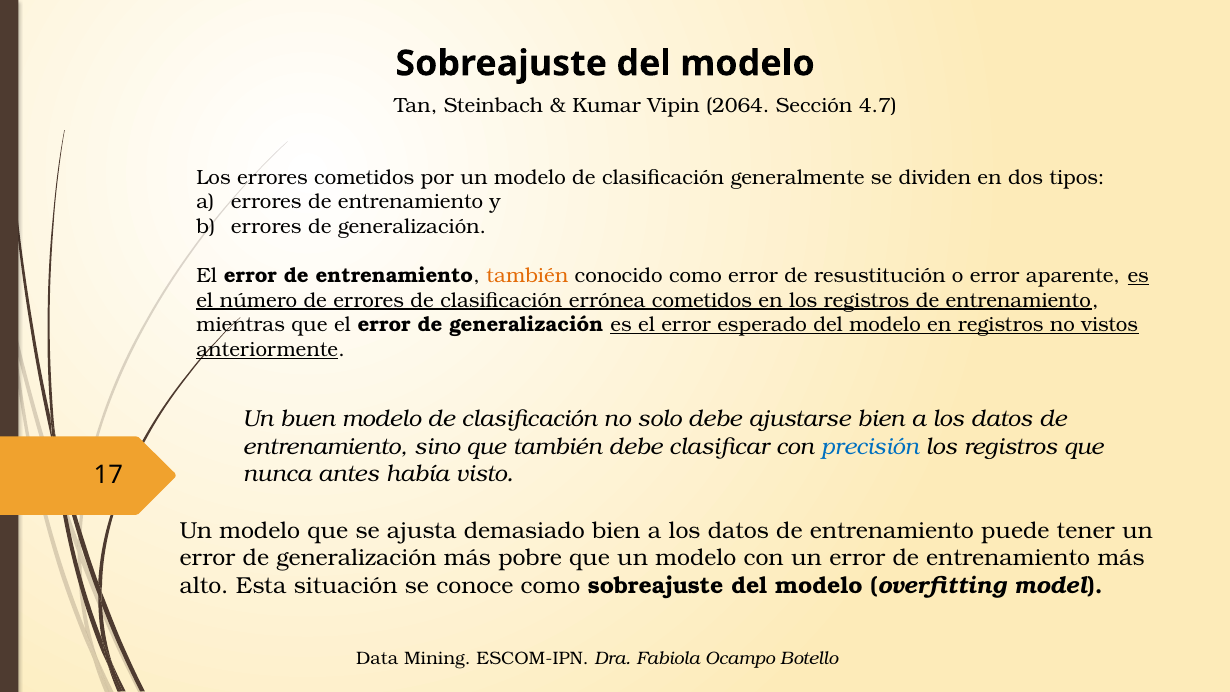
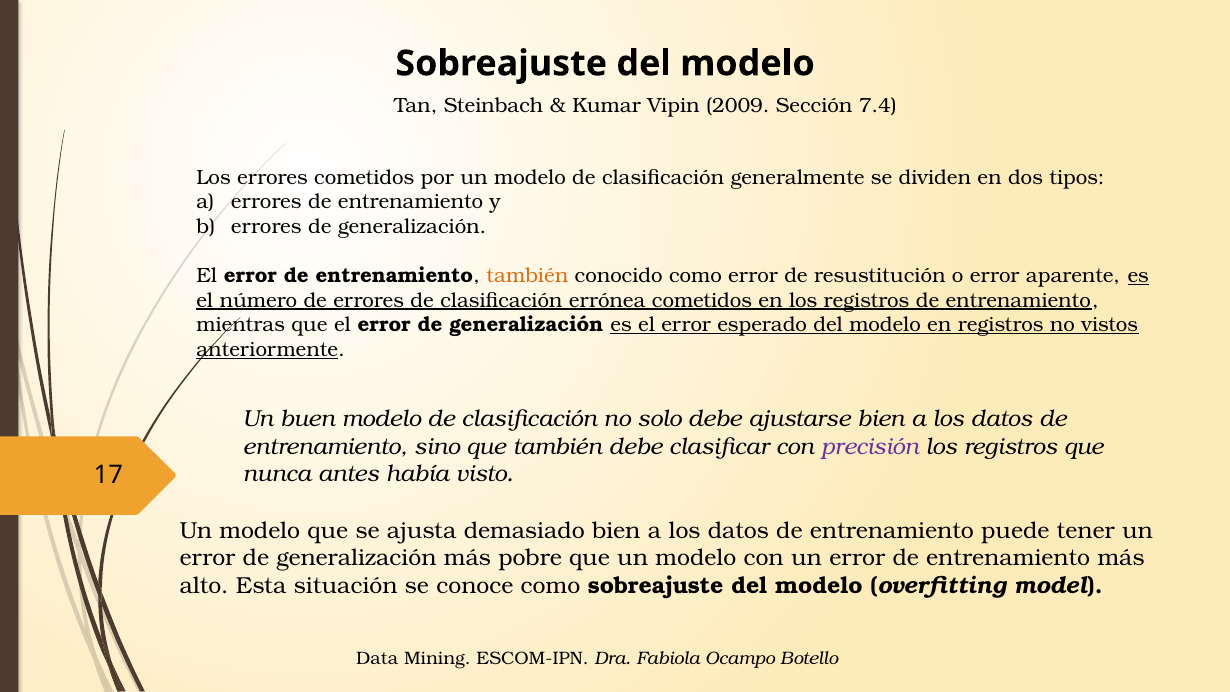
2064: 2064 -> 2009
4.7: 4.7 -> 7.4
precisión colour: blue -> purple
